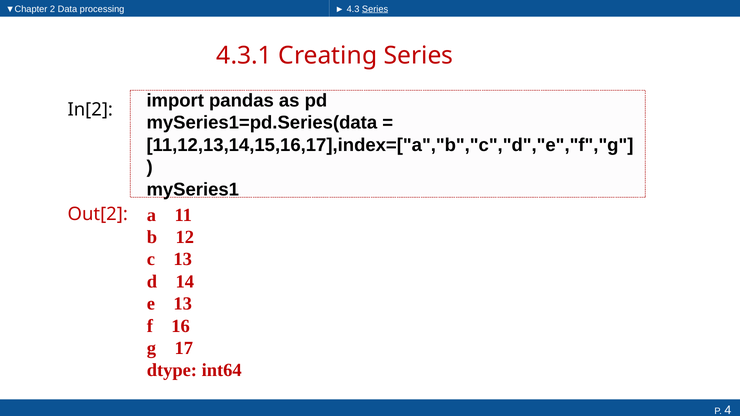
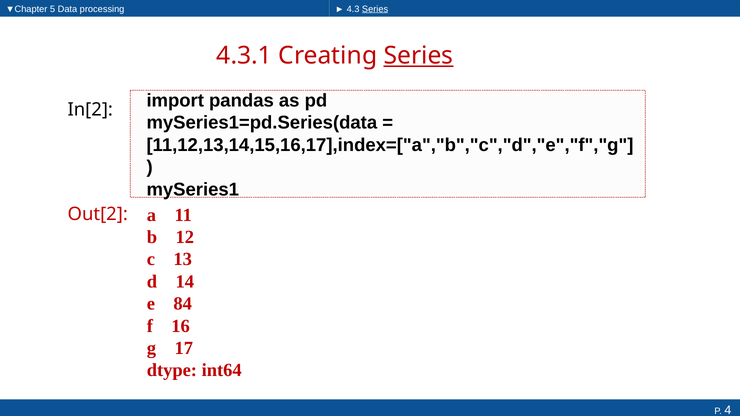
2: 2 -> 5
Series at (418, 56) underline: none -> present
e 13: 13 -> 84
